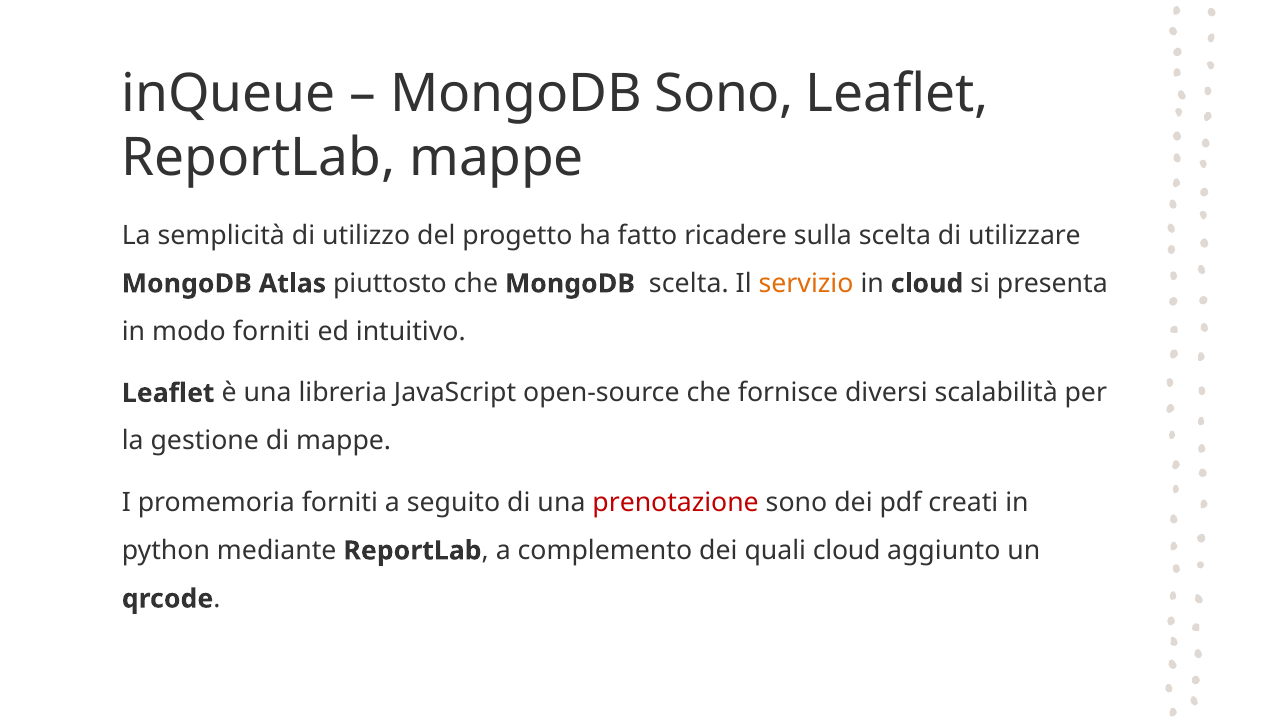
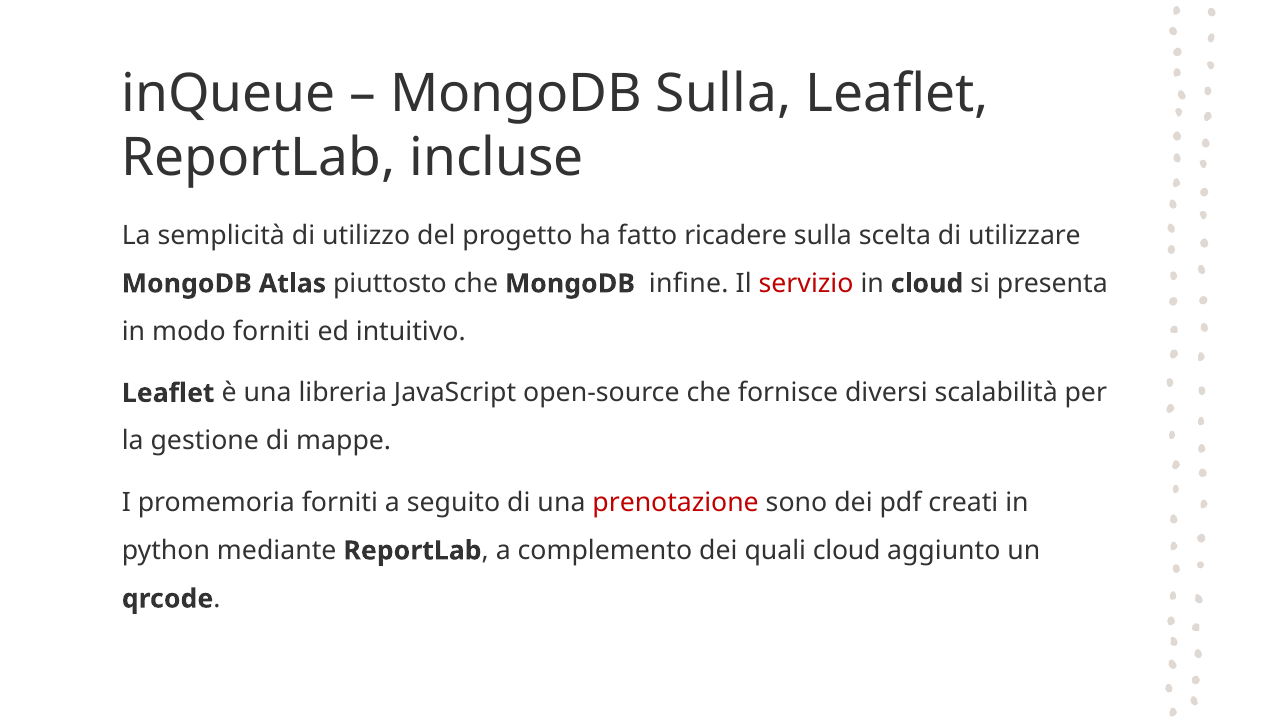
MongoDB Sono: Sono -> Sulla
ReportLab mappe: mappe -> incluse
MongoDB scelta: scelta -> infine
servizio colour: orange -> red
